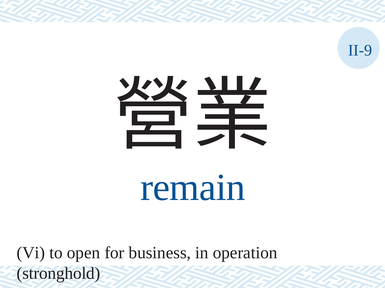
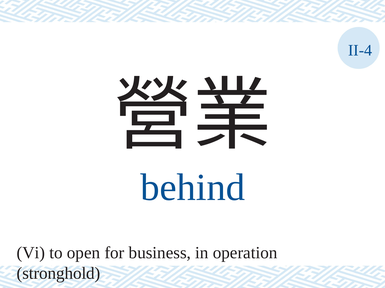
II-9: II-9 -> II-4
remain: remain -> behind
